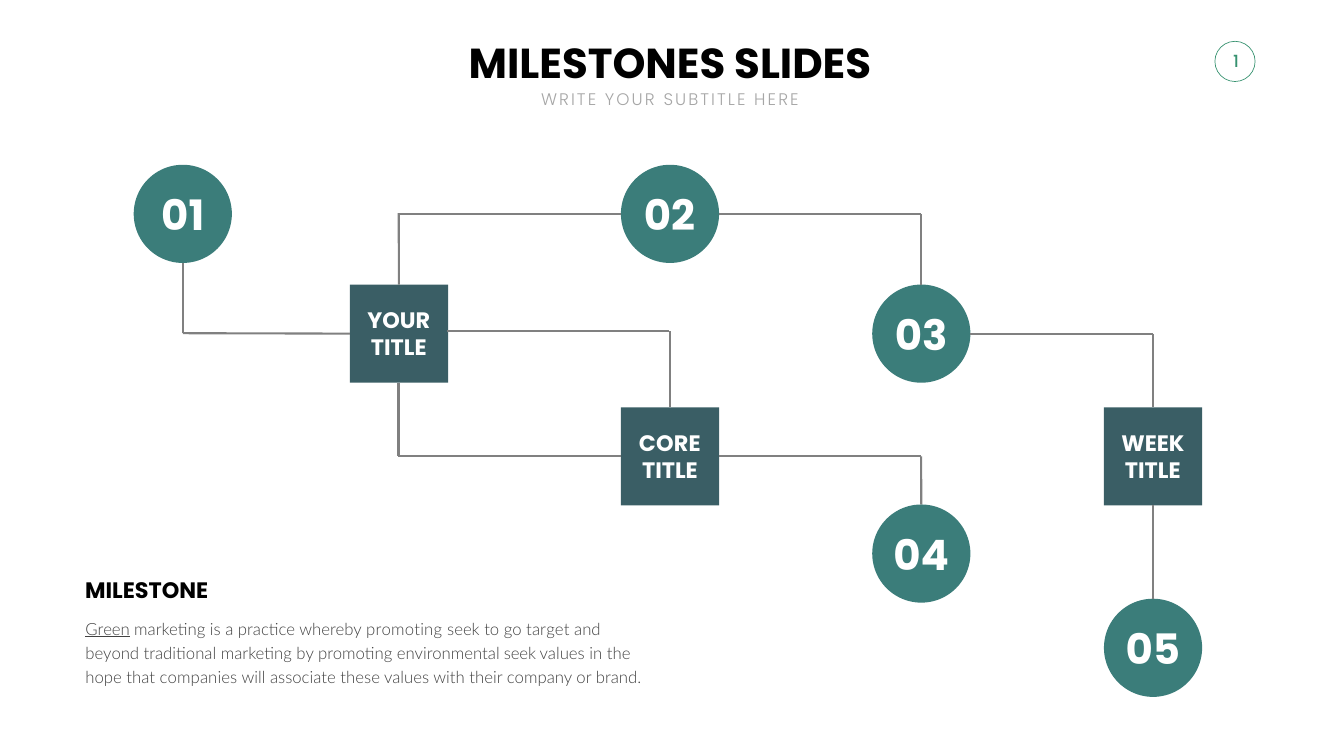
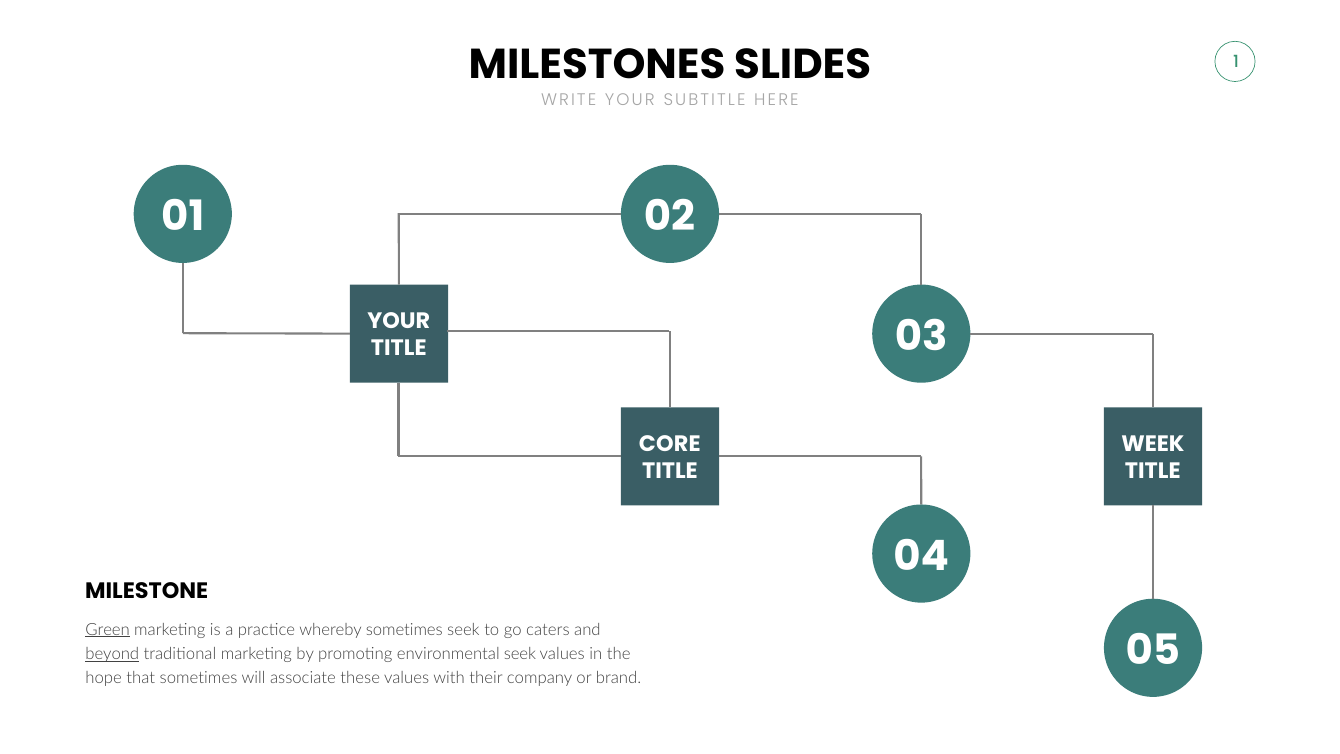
whereby promoting: promoting -> sometimes
target: target -> caters
beyond underline: none -> present
that companies: companies -> sometimes
